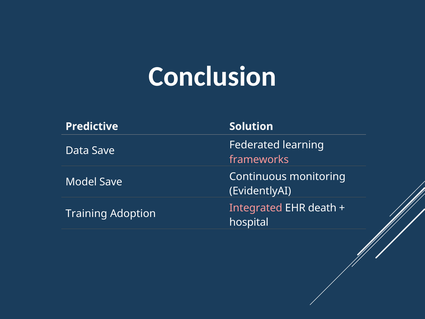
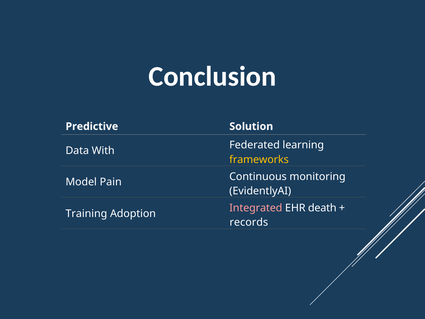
Data Save: Save -> With
frameworks colour: pink -> yellow
Model Save: Save -> Pain
hospital: hospital -> records
